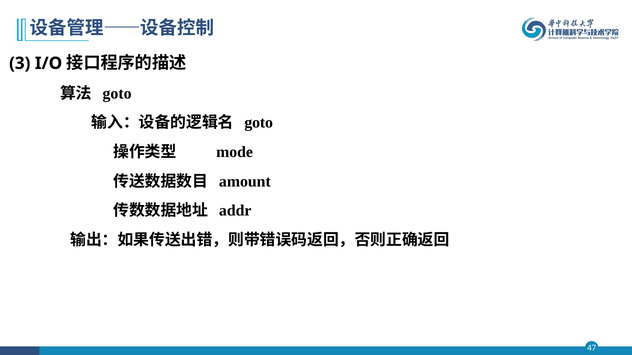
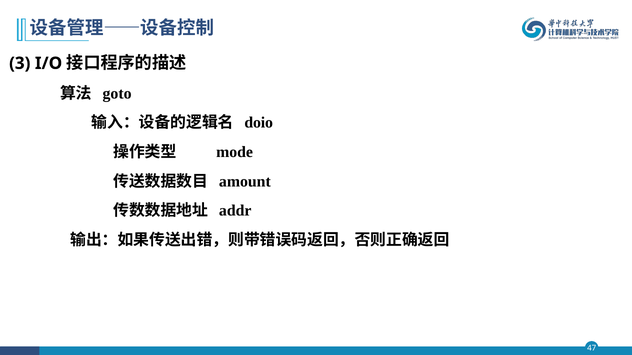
goto at (259, 123): goto -> doio
